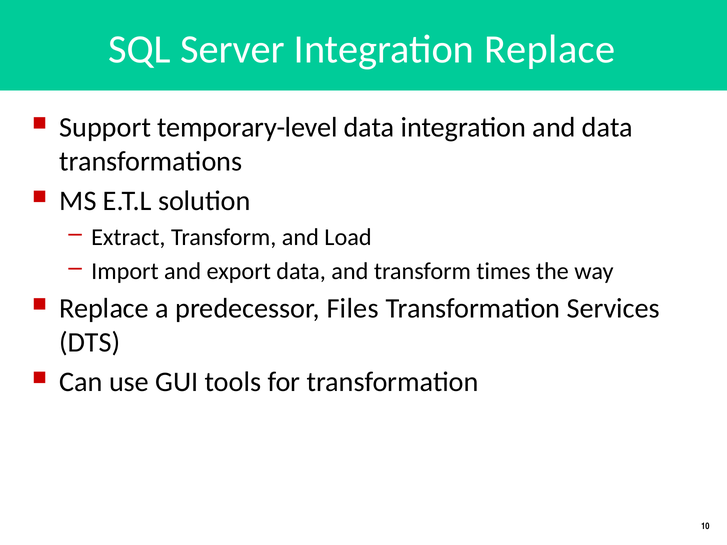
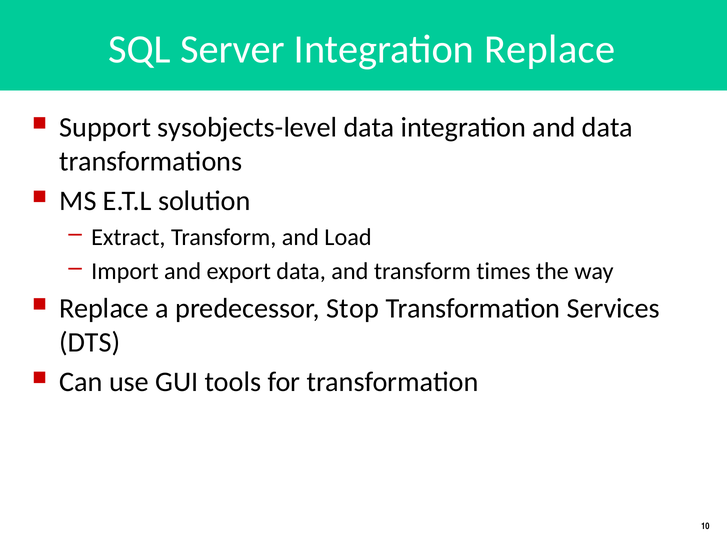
temporary-level: temporary-level -> sysobjects-level
Files: Files -> Stop
